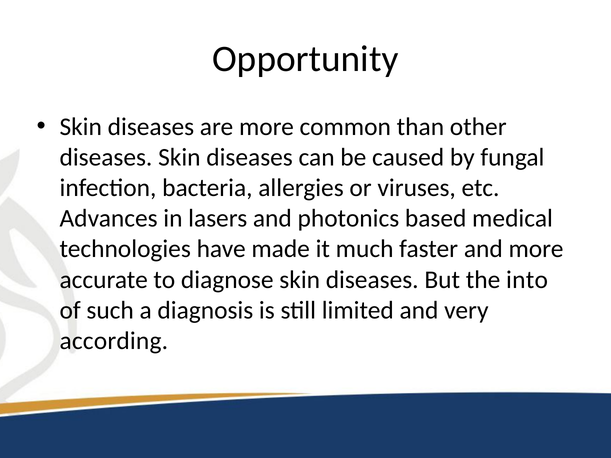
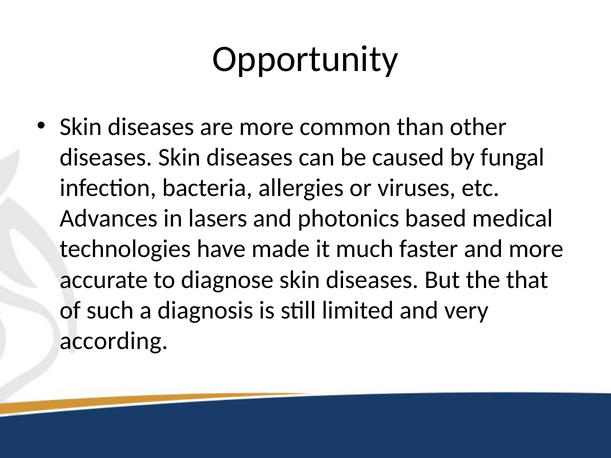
into: into -> that
